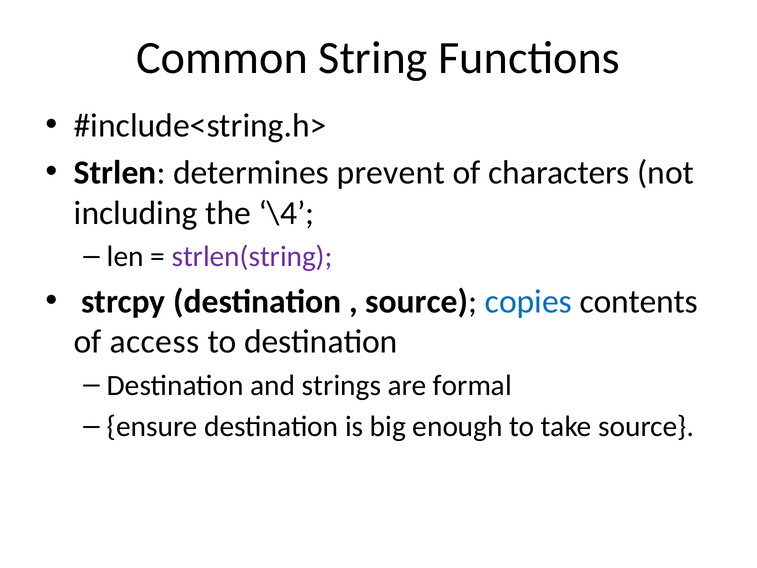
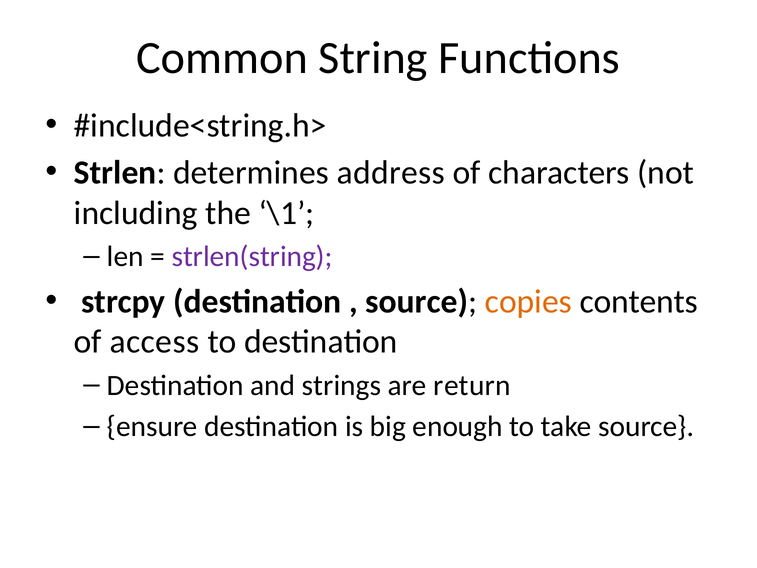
prevent: prevent -> address
\4: \4 -> \1
copies colour: blue -> orange
formal: formal -> return
